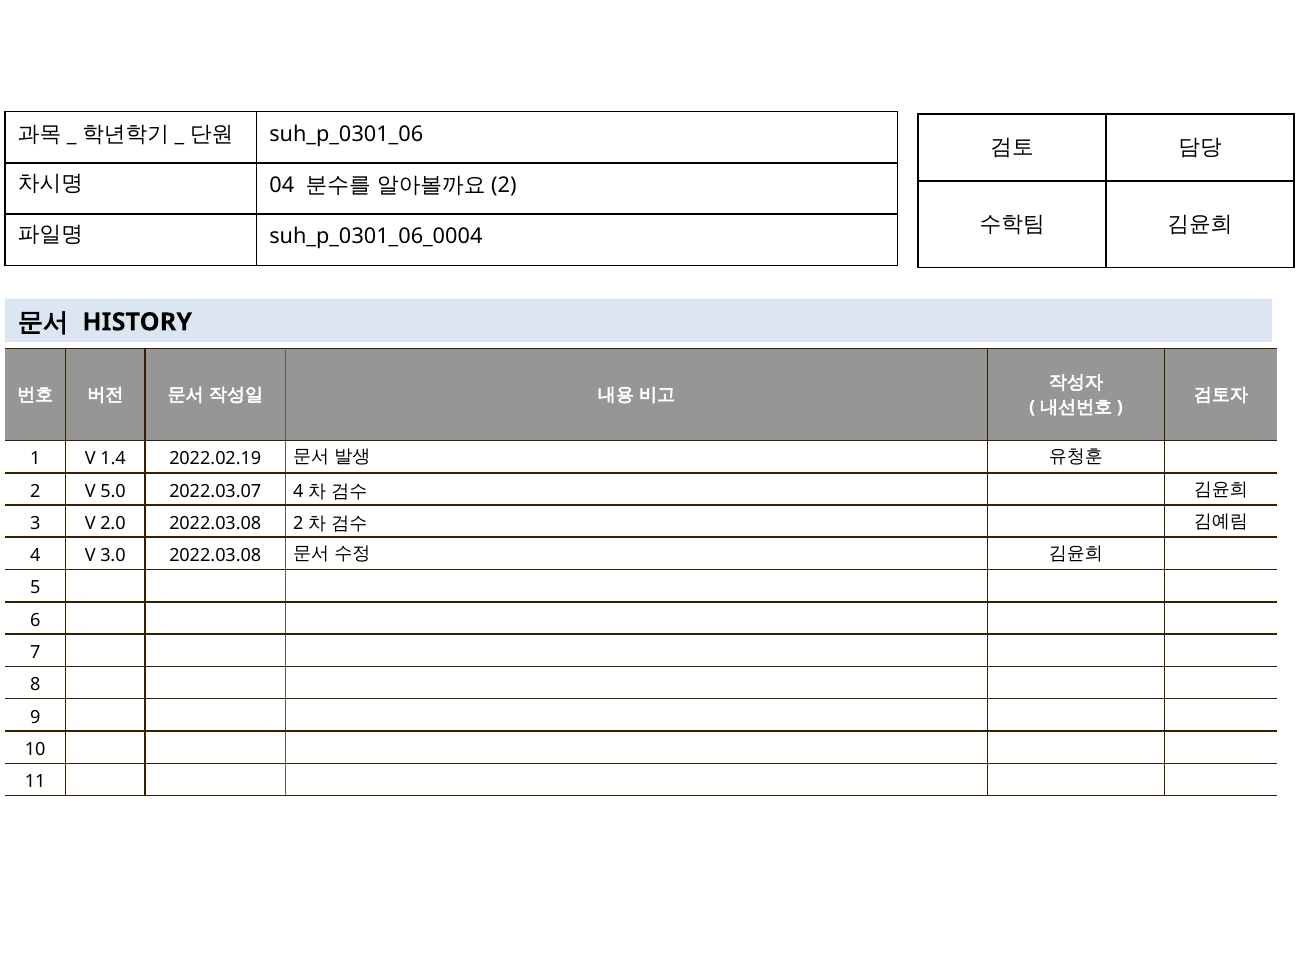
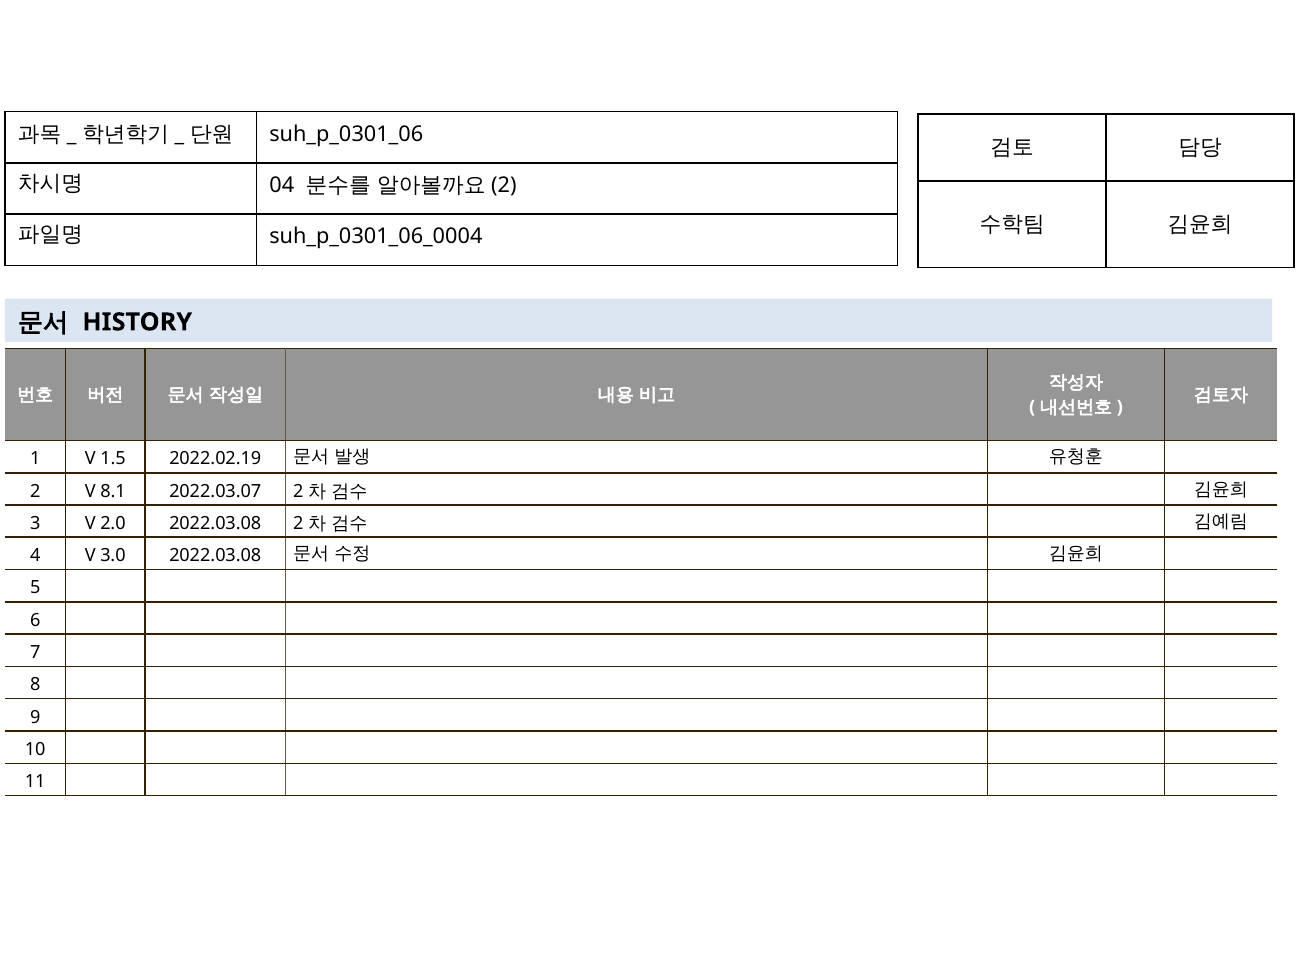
1.4: 1.4 -> 1.5
5.0: 5.0 -> 8.1
2022.03.07 4: 4 -> 2
